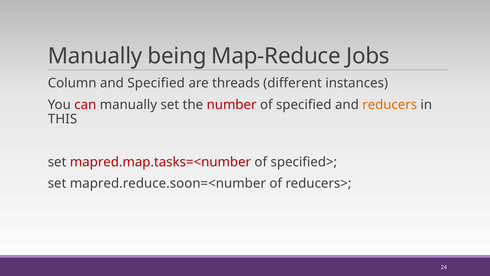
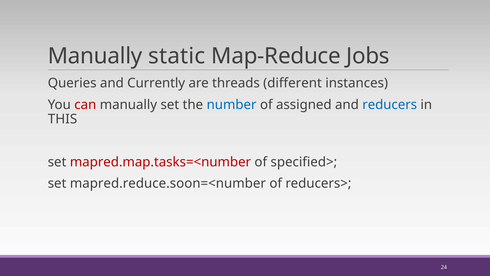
being: being -> static
Column: Column -> Queries
and Specified: Specified -> Currently
number colour: red -> blue
of specified: specified -> assigned
reducers colour: orange -> blue
